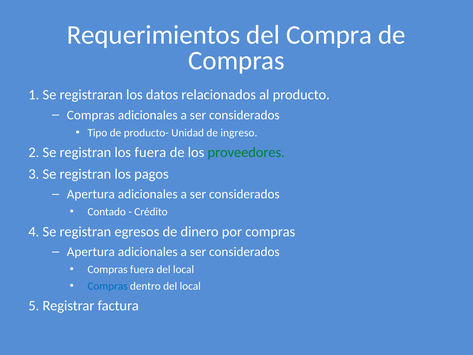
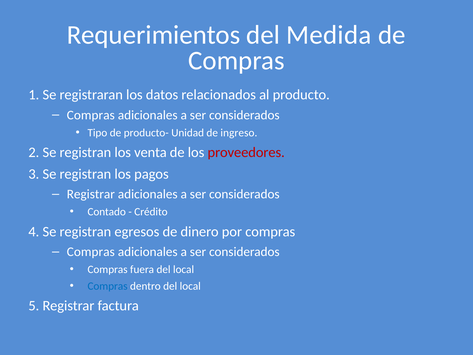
Compra: Compra -> Medida
los fuera: fuera -> venta
proveedores colour: green -> red
Apertura at (91, 194): Apertura -> Registrar
Apertura at (91, 252): Apertura -> Compras
